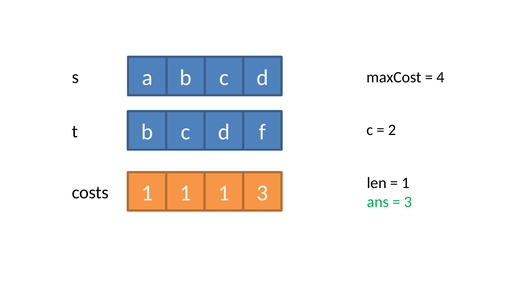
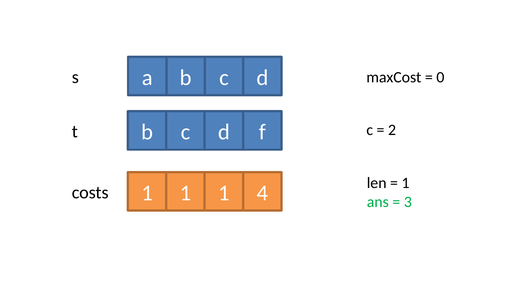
4: 4 -> 0
1 3: 3 -> 4
